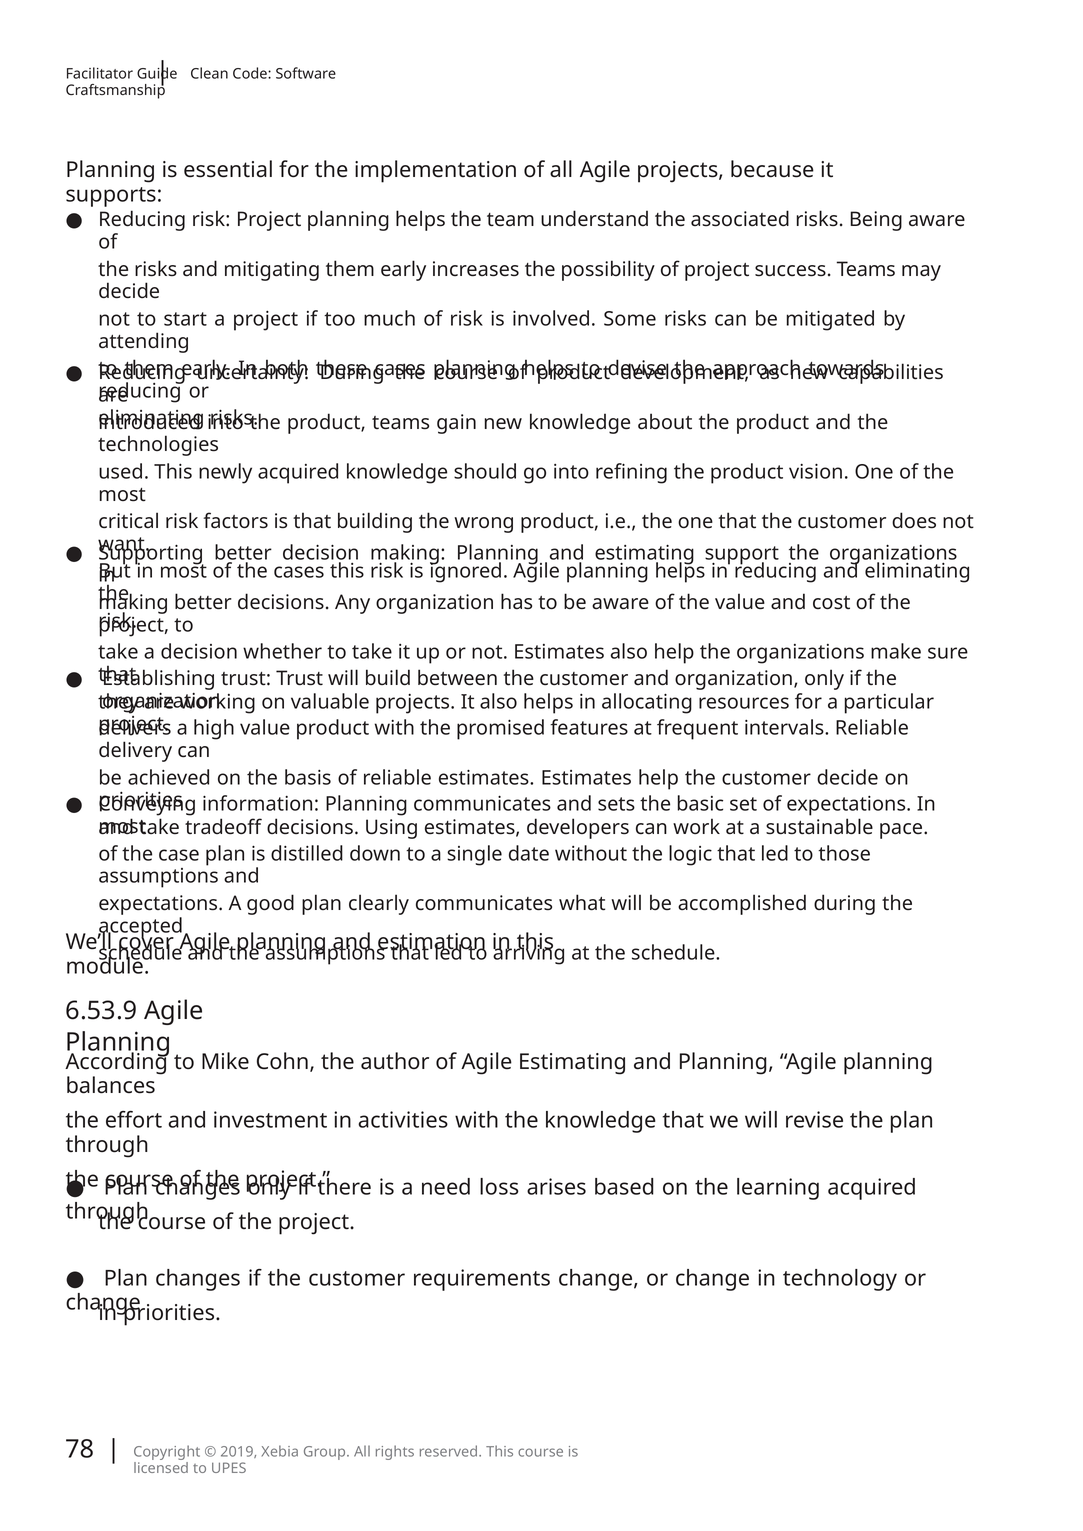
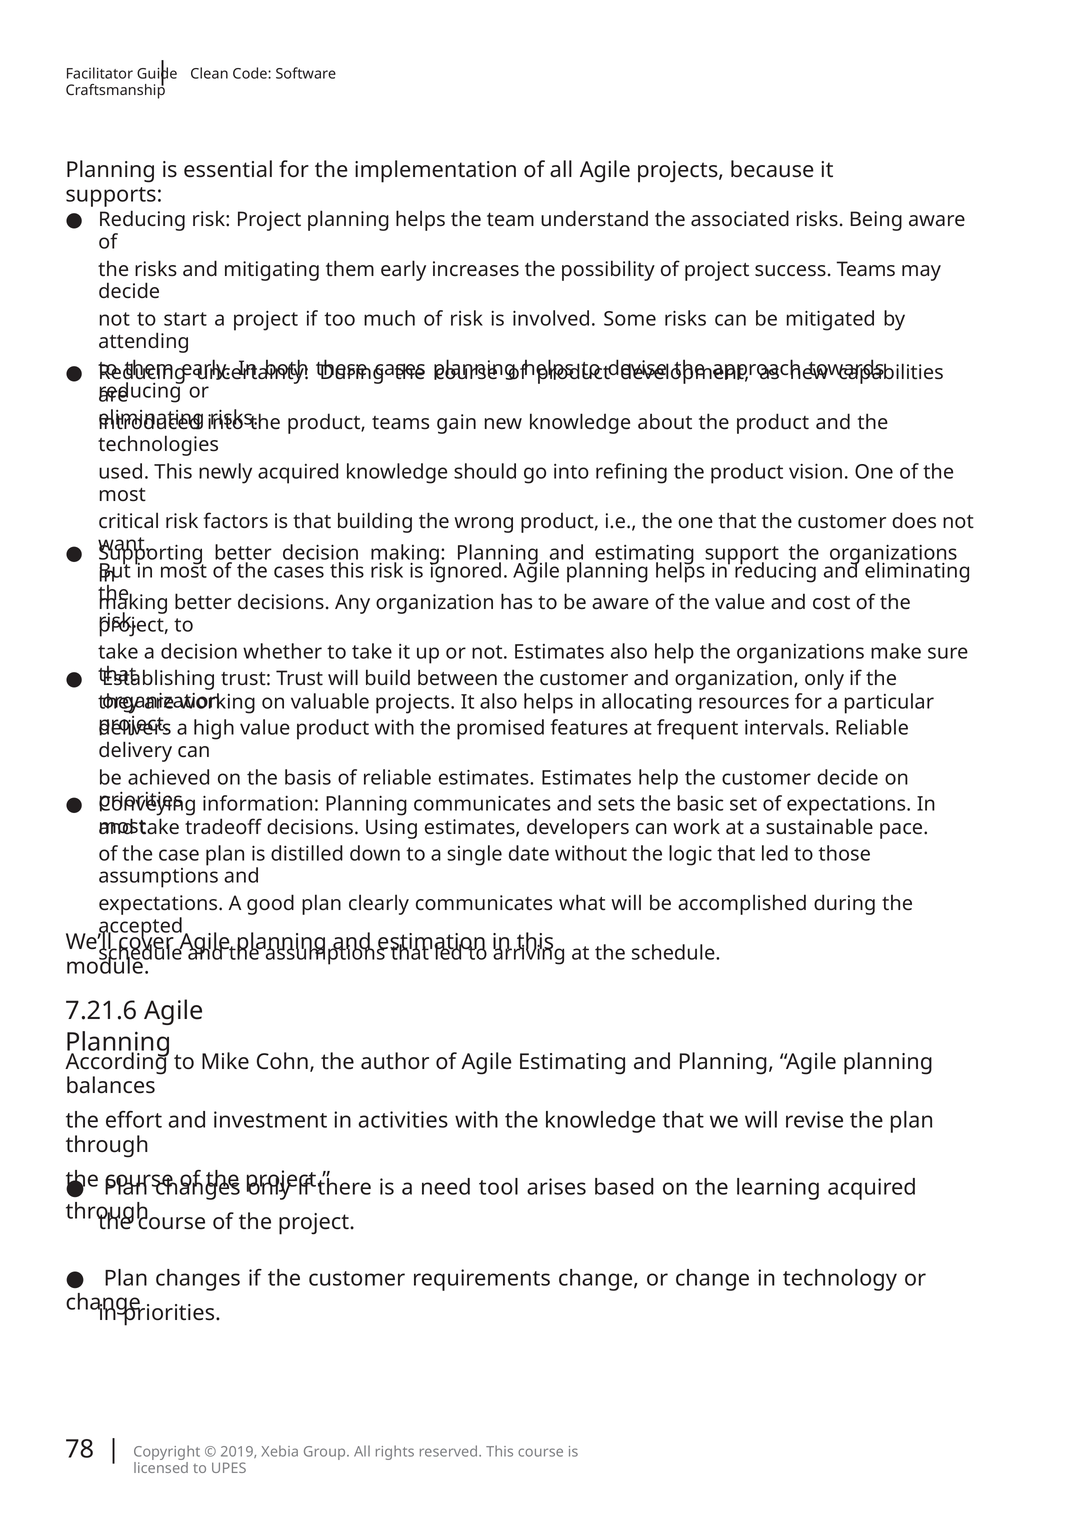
6.53.9: 6.53.9 -> 7.21.6
loss: loss -> tool
